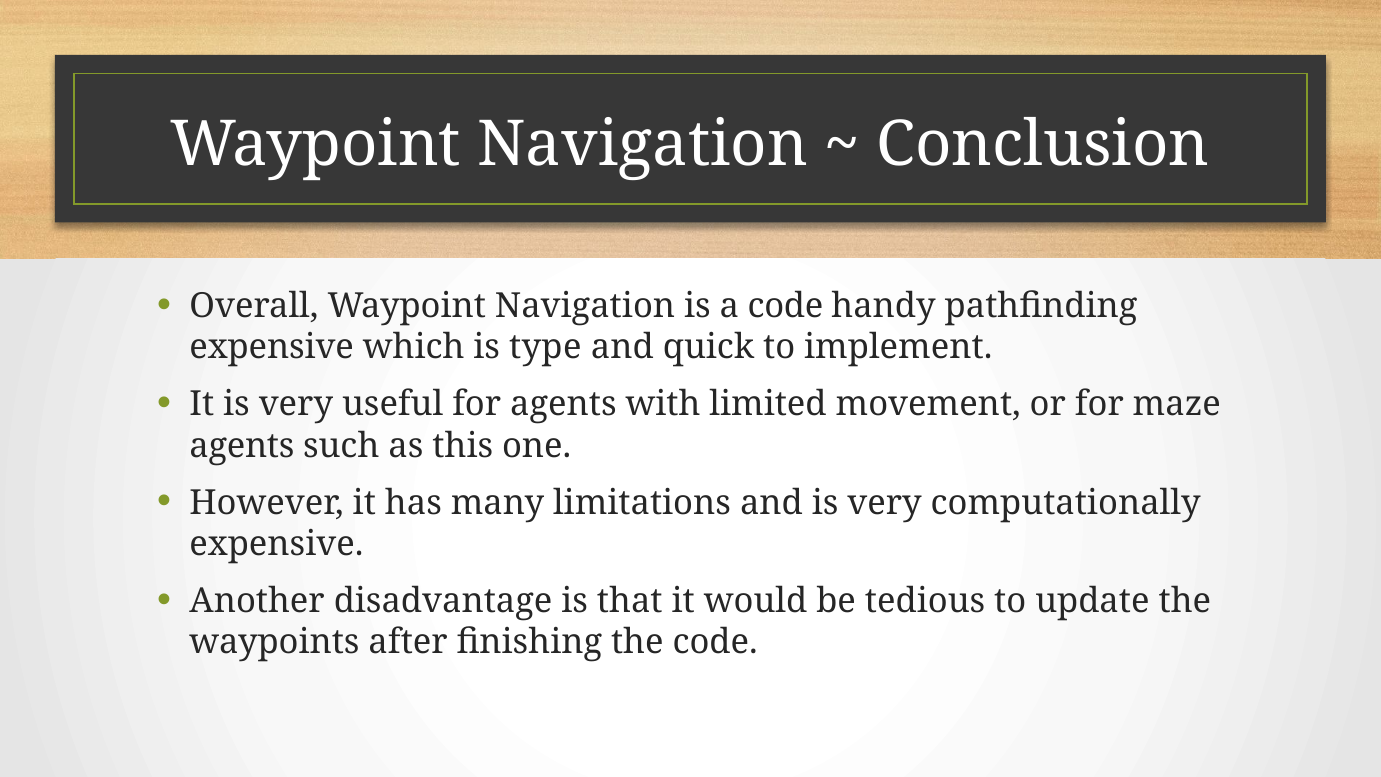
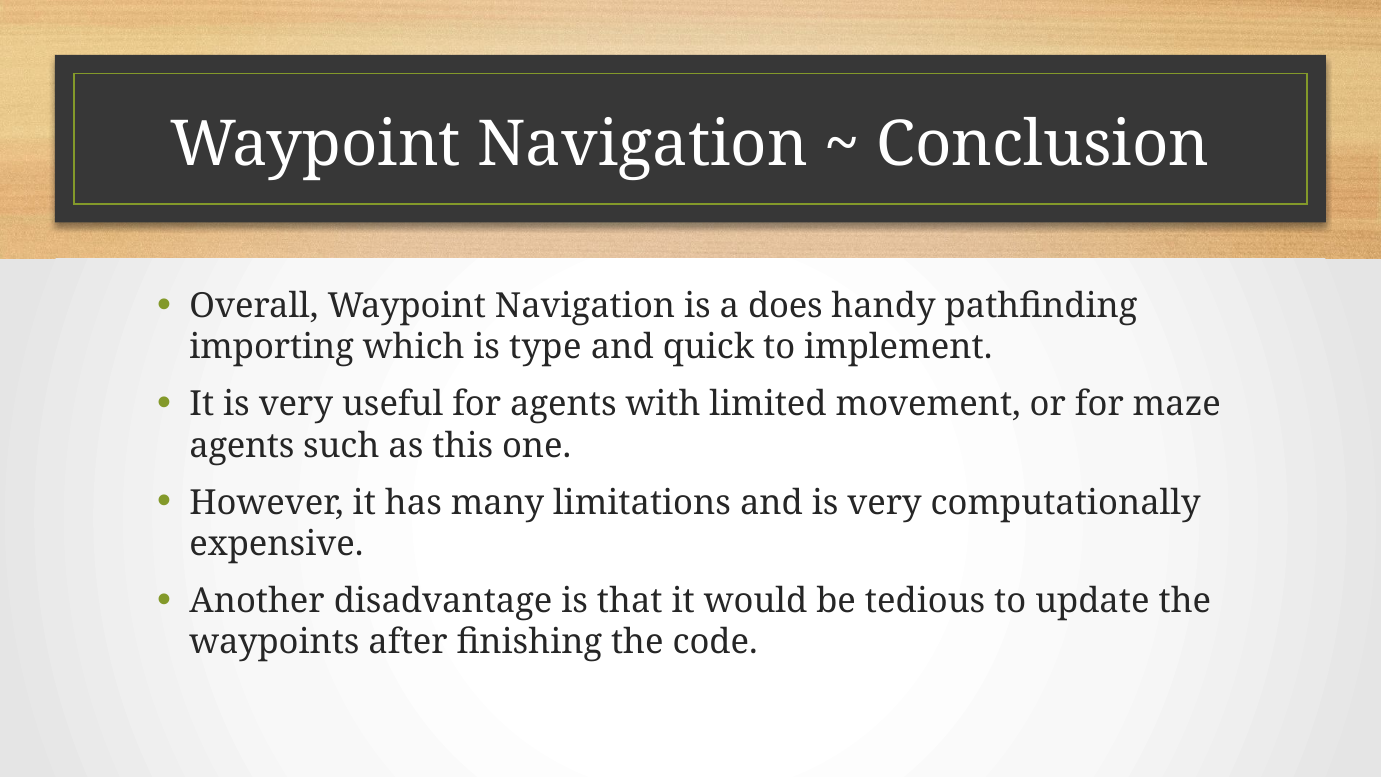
a code: code -> does
expensive at (272, 347): expensive -> importing
